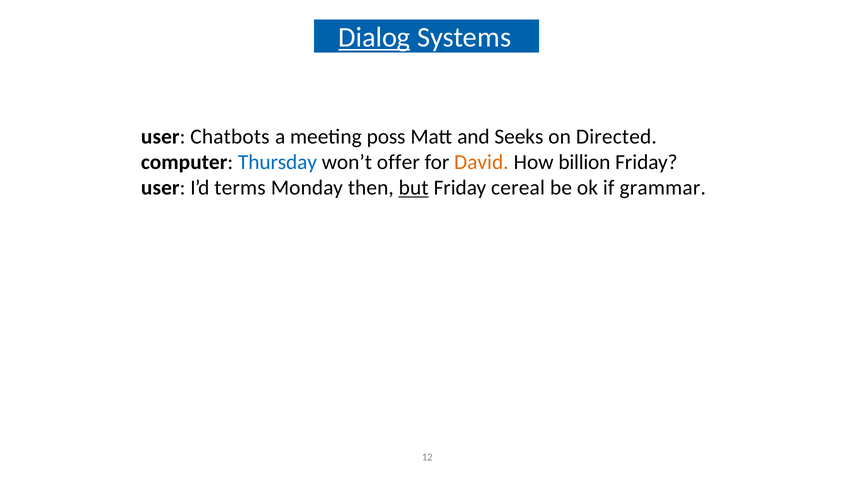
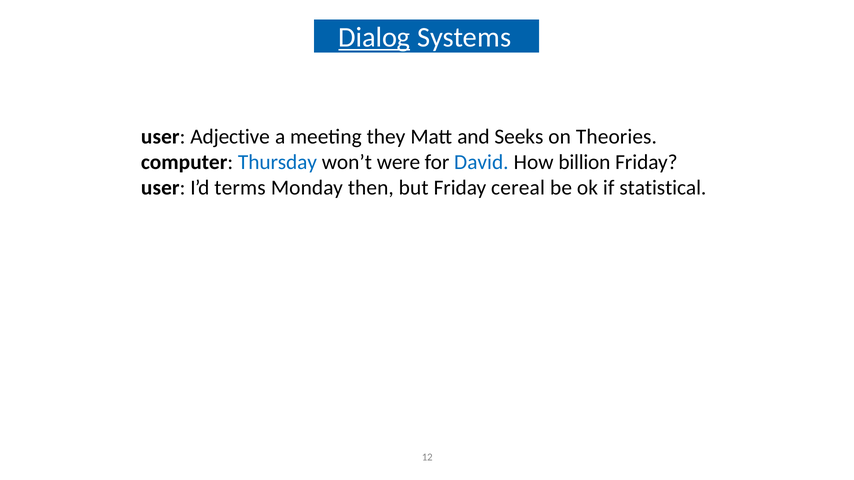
Chatbots: Chatbots -> Adjective
poss: poss -> they
Directed: Directed -> Theories
offer: offer -> were
David colour: orange -> blue
but underline: present -> none
grammar: grammar -> statistical
